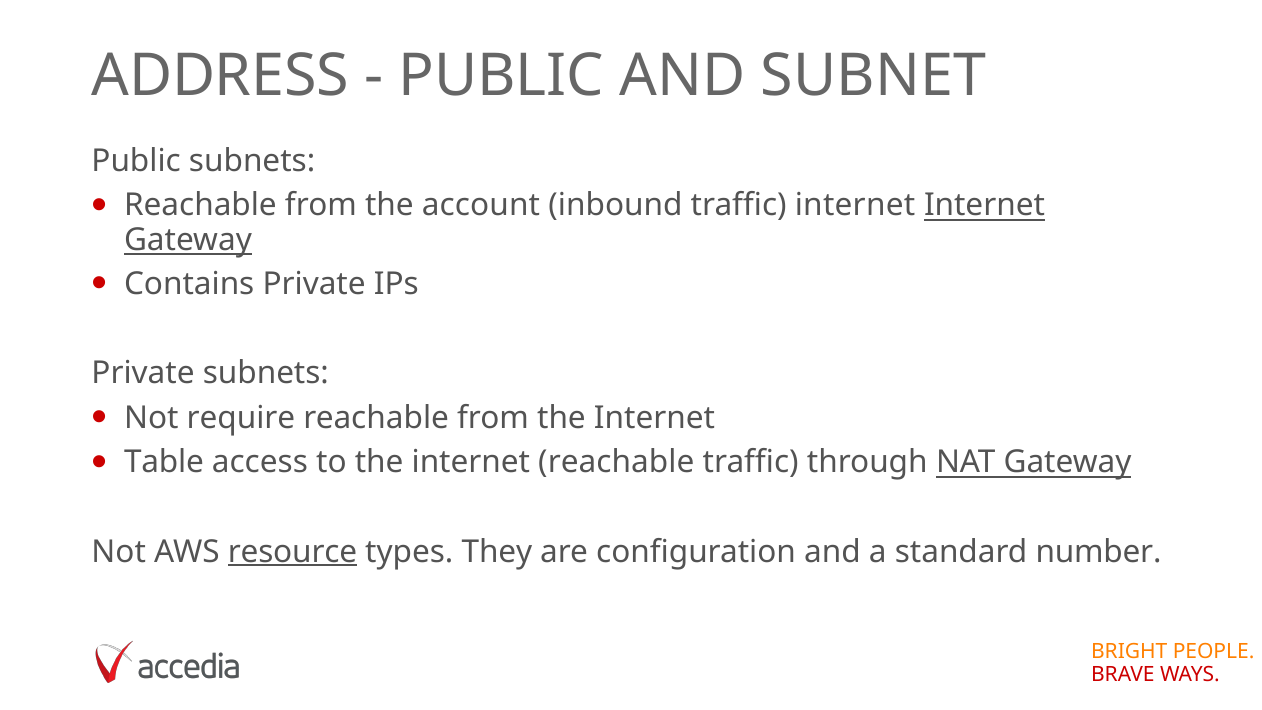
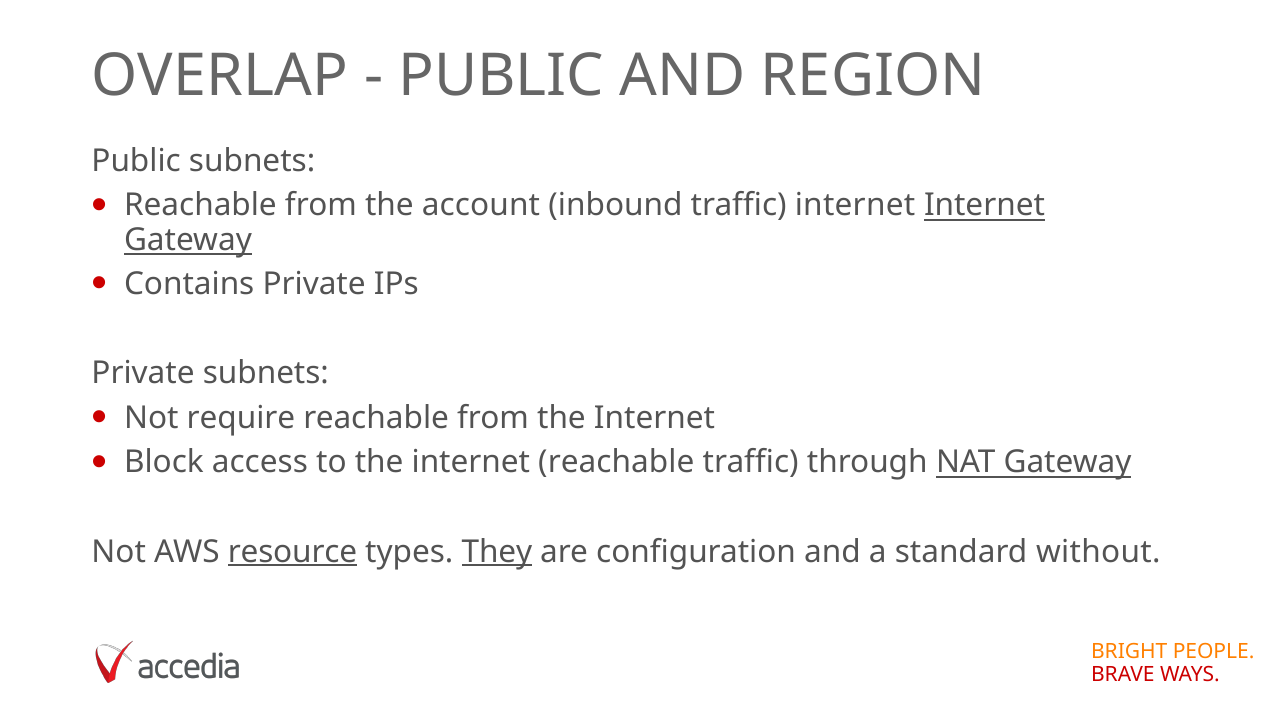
ADDRESS: ADDRESS -> OVERLAP
SUBNET: SUBNET -> REGION
Table: Table -> Block
They underline: none -> present
number: number -> without
